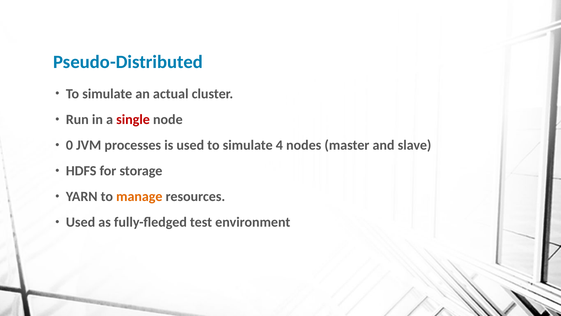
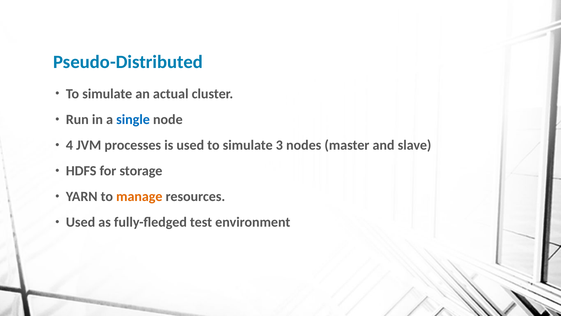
single colour: red -> blue
0: 0 -> 4
4: 4 -> 3
